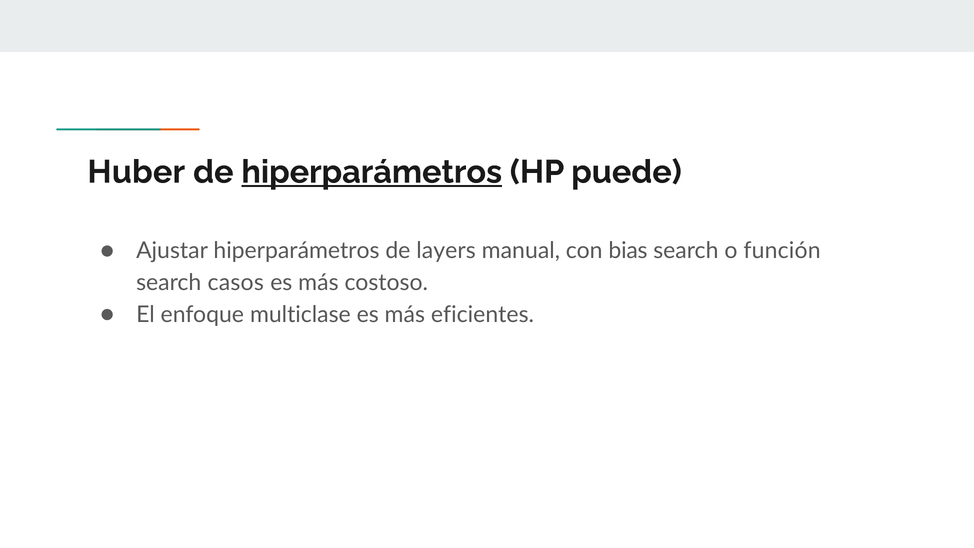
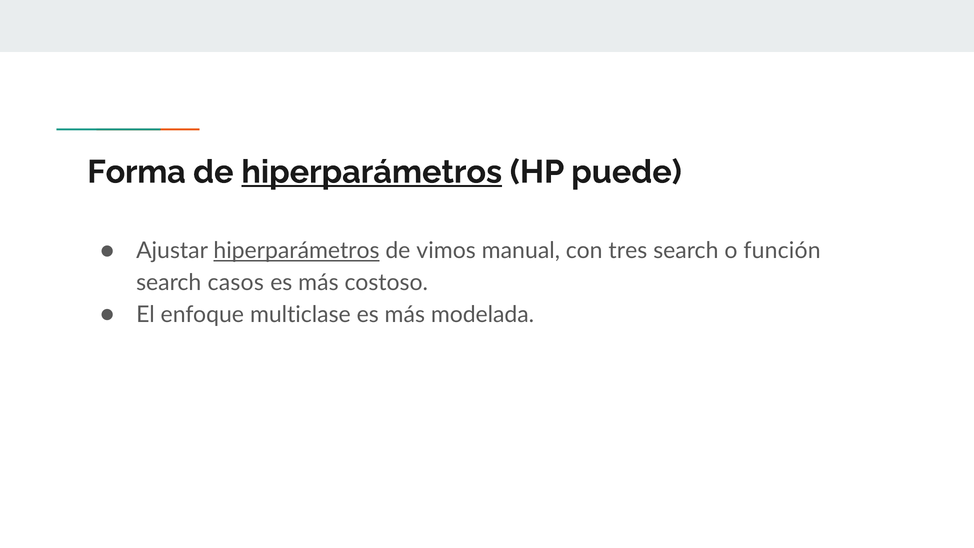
Huber: Huber -> Forma
hiperparámetros at (296, 251) underline: none -> present
layers: layers -> vimos
bias: bias -> tres
eficientes: eficientes -> modelada
